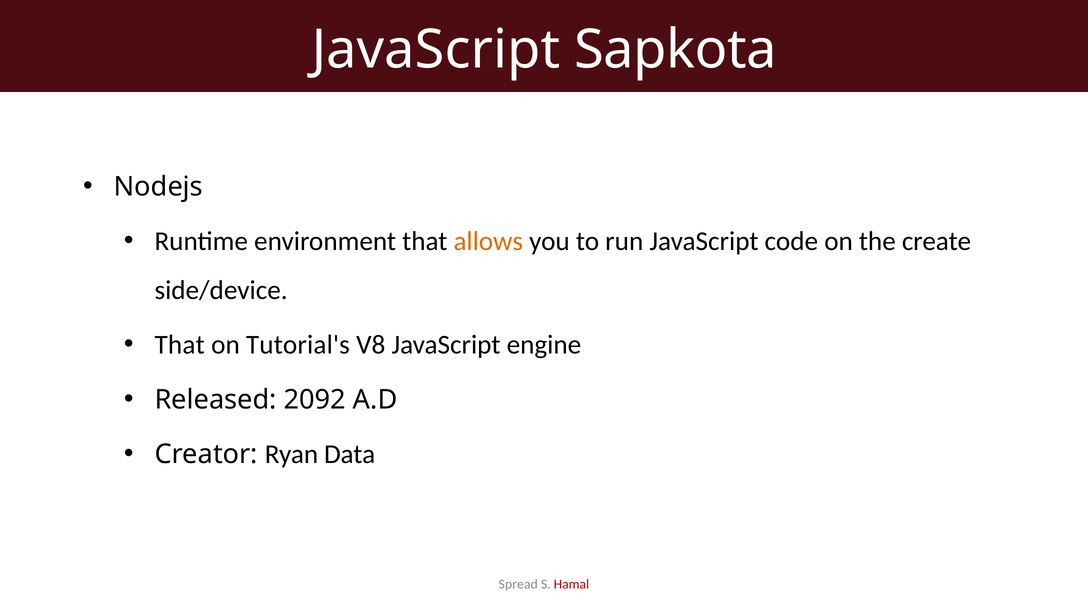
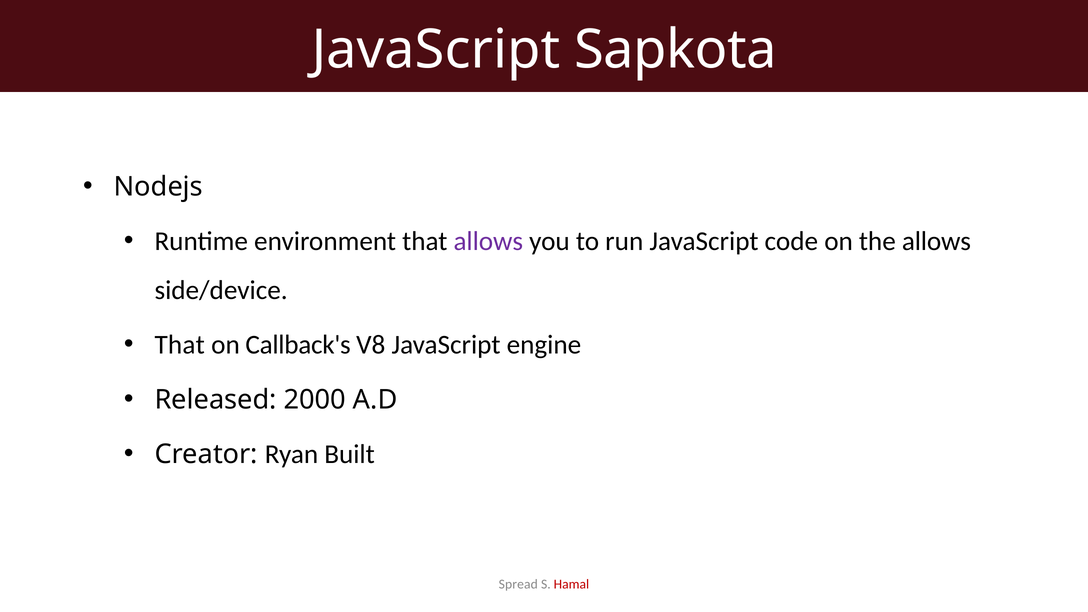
allows at (488, 241) colour: orange -> purple
the create: create -> allows
Tutorial's: Tutorial's -> Callback's
2092: 2092 -> 2000
Data: Data -> Built
